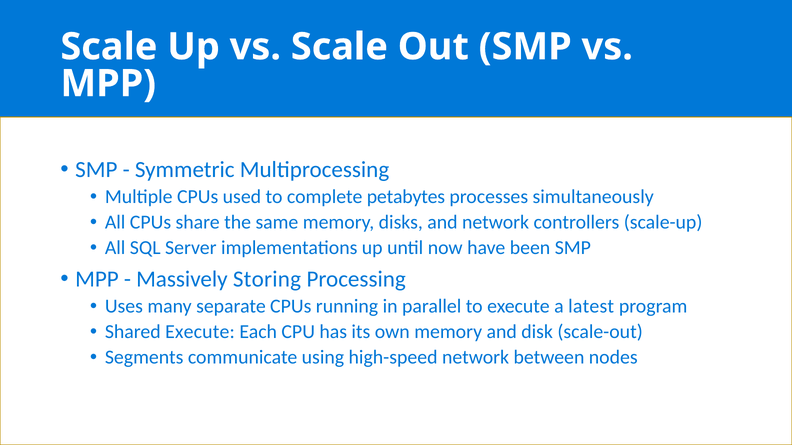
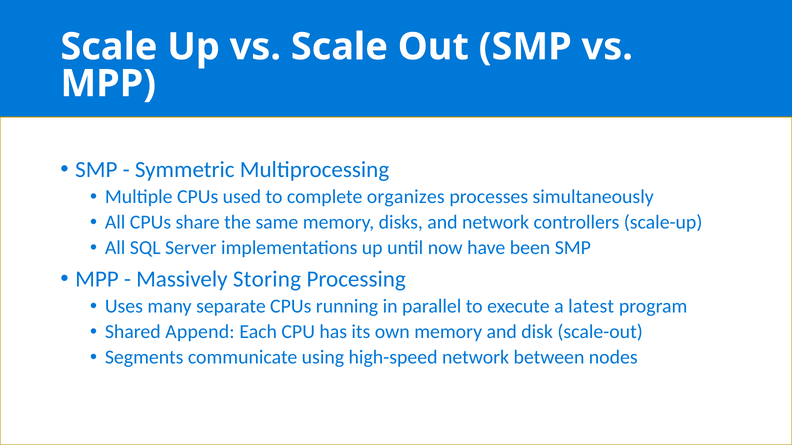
petabytes: petabytes -> organizes
Shared Execute: Execute -> Append
